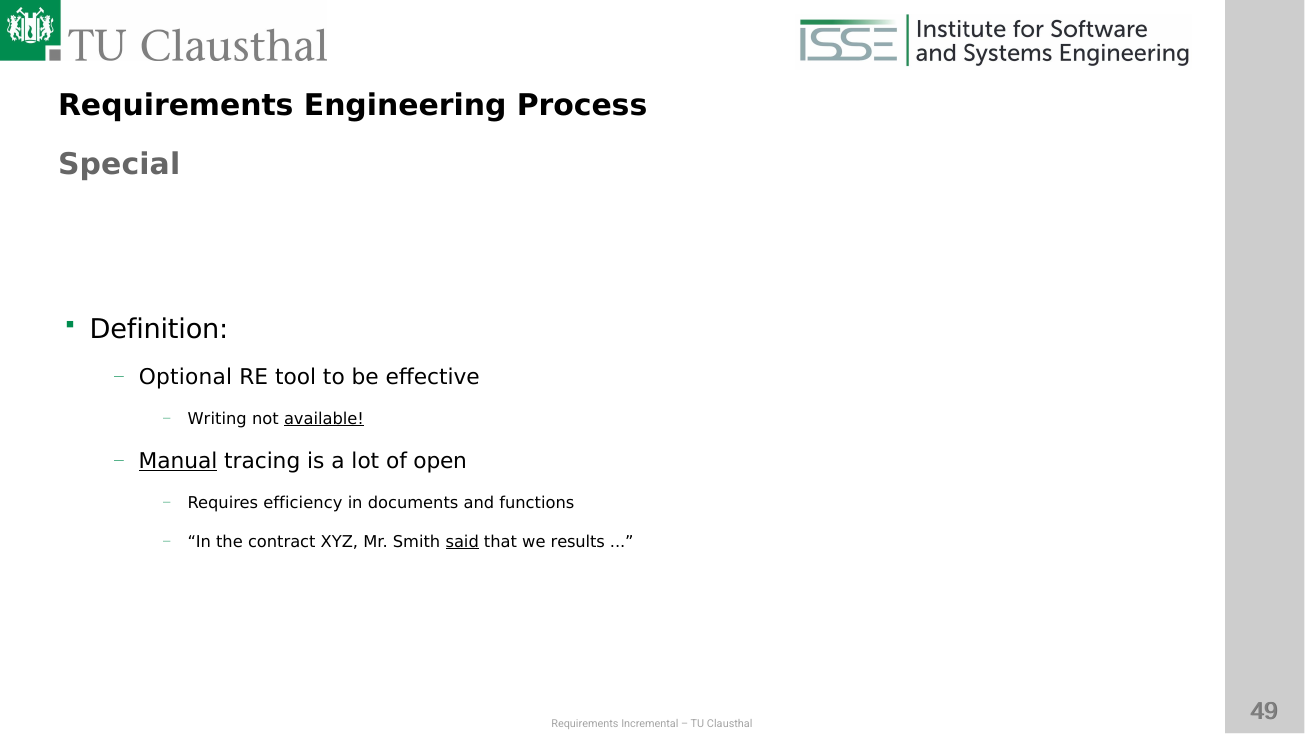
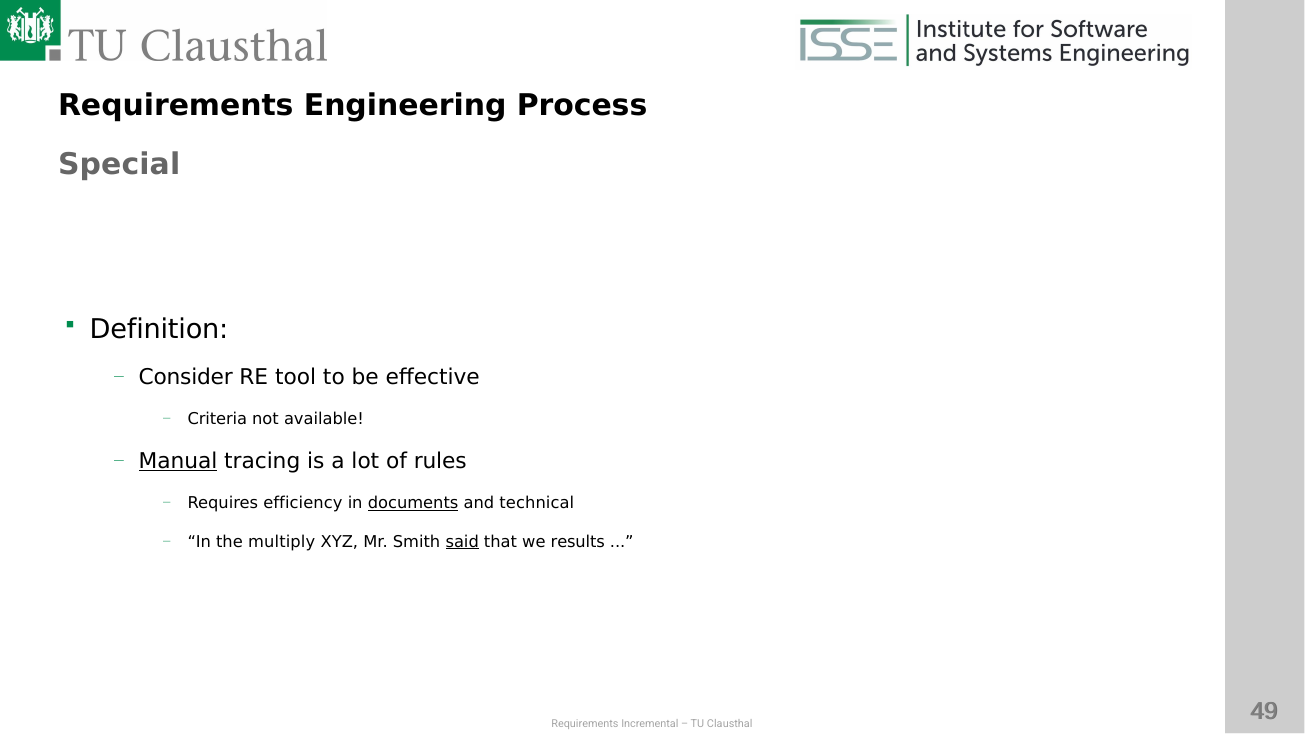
Optional: Optional -> Consider
Writing: Writing -> Criteria
available underline: present -> none
open: open -> rules
documents underline: none -> present
functions: functions -> technical
contract: contract -> multiply
